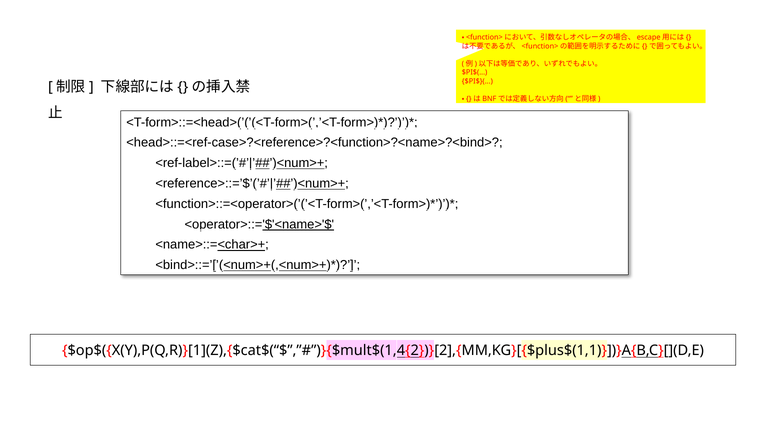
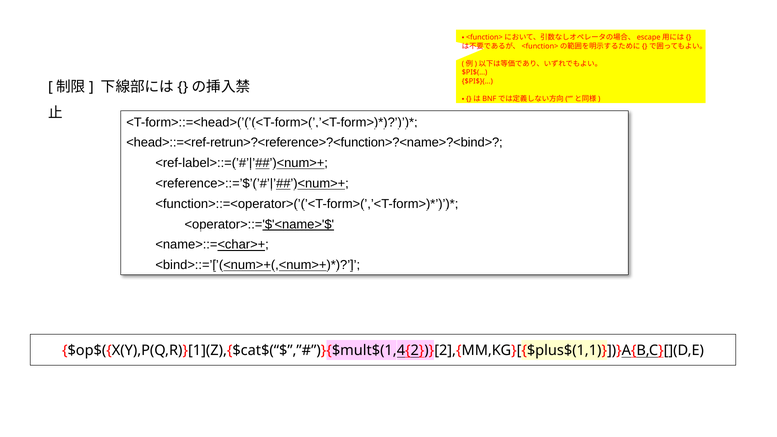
<head>::=<ref-case>?<reference>?<function>?<name>?<bind>: <head>::=<ref-case>?<reference>?<function>?<name>?<bind> -> <head>::=<ref-retrun>?<reference>?<function>?<name>?<bind>
